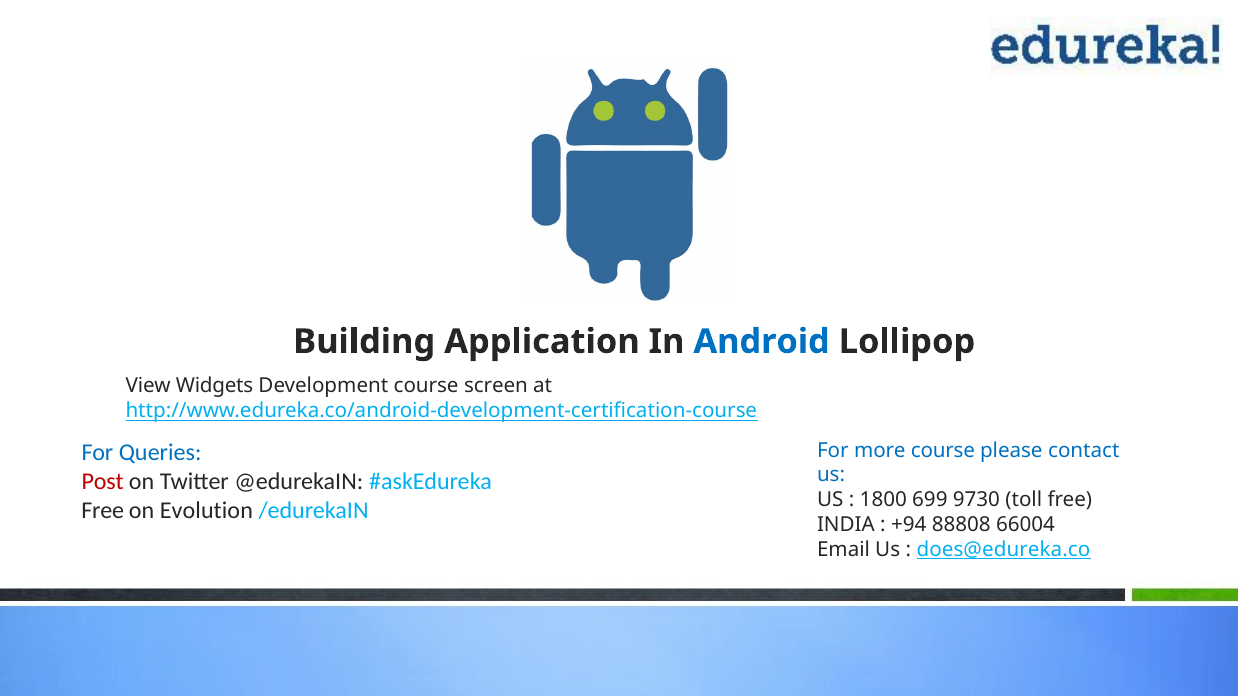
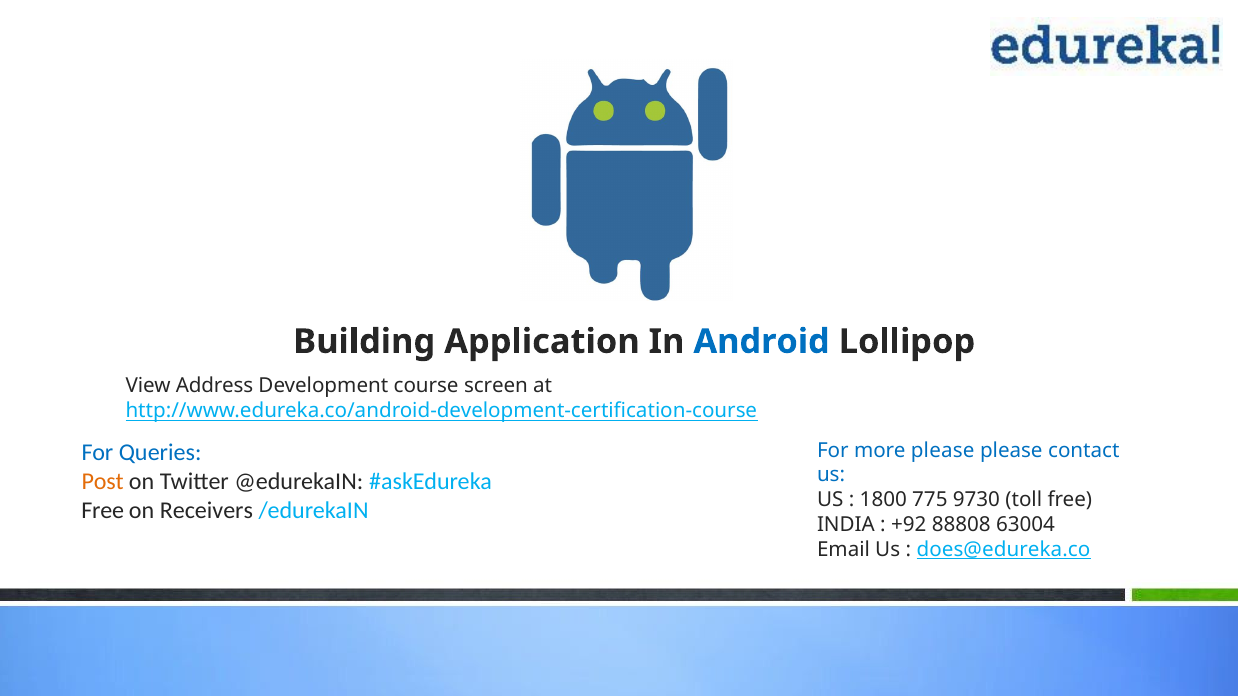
Widgets: Widgets -> Address
more course: course -> please
Post colour: red -> orange
699: 699 -> 775
Evolution: Evolution -> Receivers
+94: +94 -> +92
66004: 66004 -> 63004
